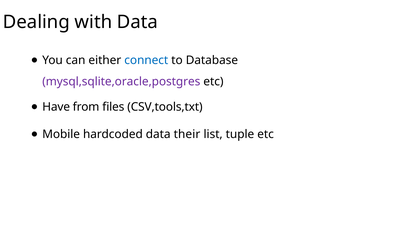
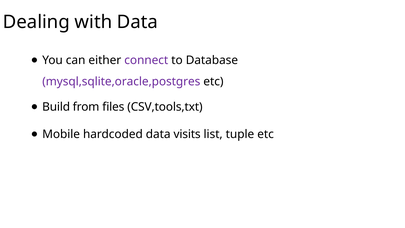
connect colour: blue -> purple
Have: Have -> Build
their: their -> visits
